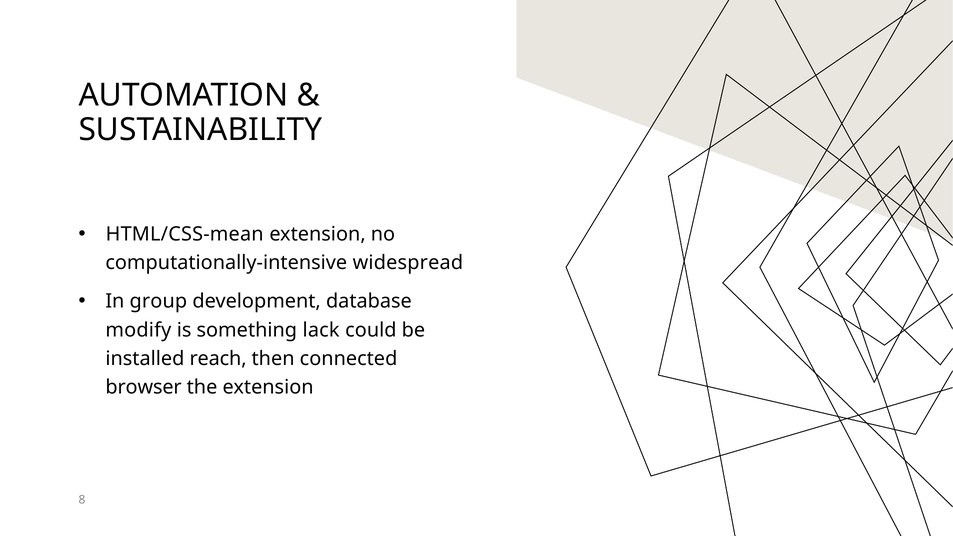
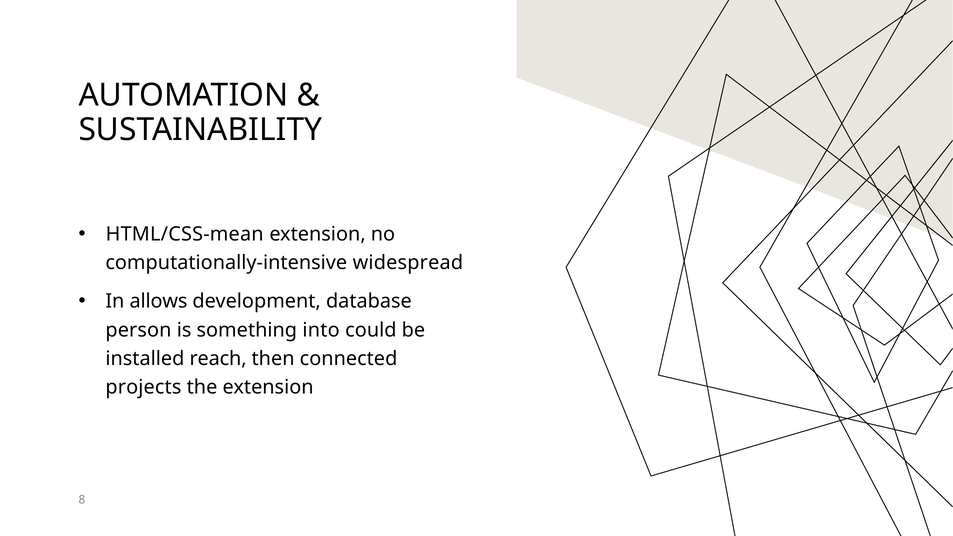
group: group -> allows
modify: modify -> person
lack: lack -> into
browser: browser -> projects
